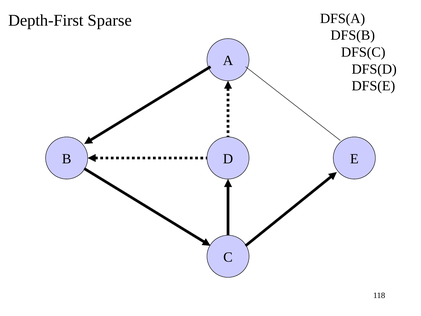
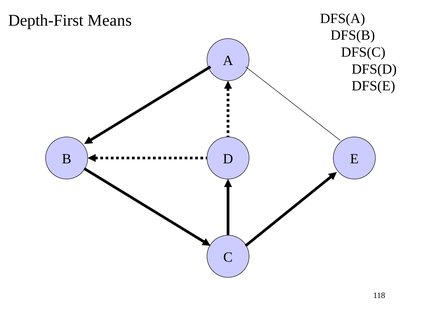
Sparse: Sparse -> Means
